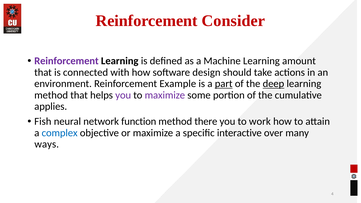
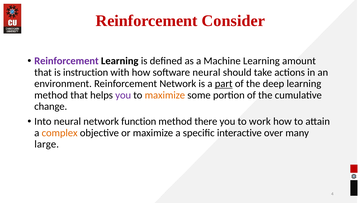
connected: connected -> instruction
software design: design -> neural
Reinforcement Example: Example -> Network
deep underline: present -> none
maximize at (165, 95) colour: purple -> orange
applies: applies -> change
Fish: Fish -> Into
complex colour: blue -> orange
ways: ways -> large
